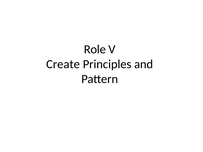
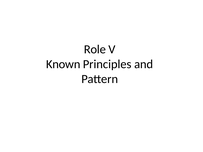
Create: Create -> Known
